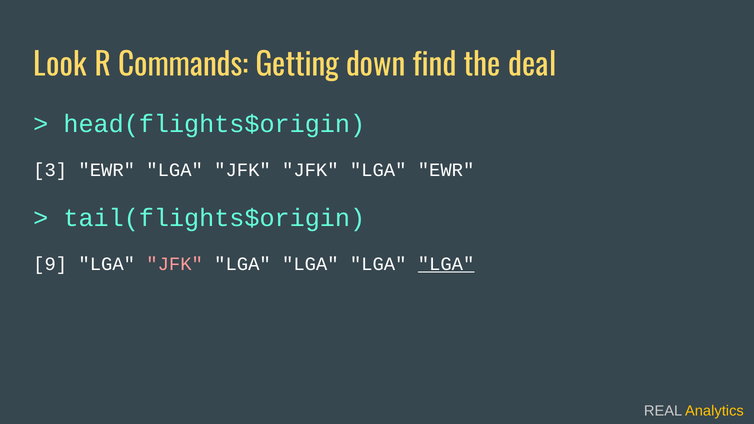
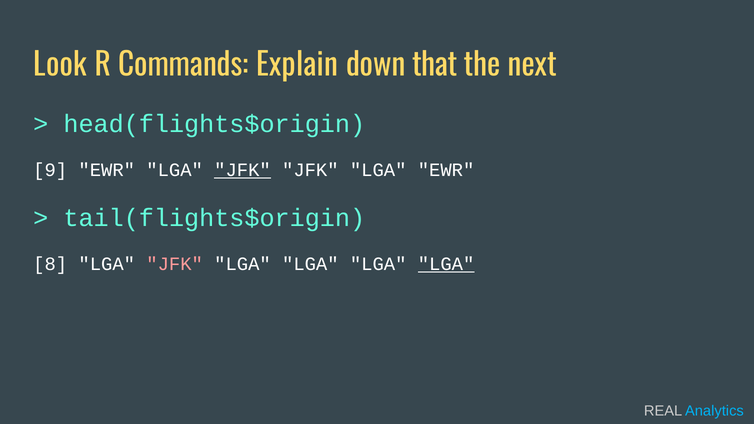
Getting: Getting -> Explain
find: find -> that
deal: deal -> next
3: 3 -> 9
JFK at (242, 170) underline: none -> present
9: 9 -> 8
Analytics colour: yellow -> light blue
